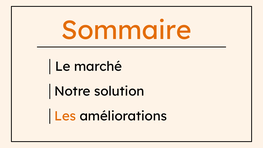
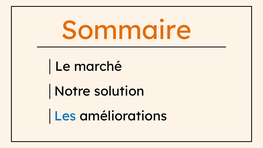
Les colour: orange -> blue
